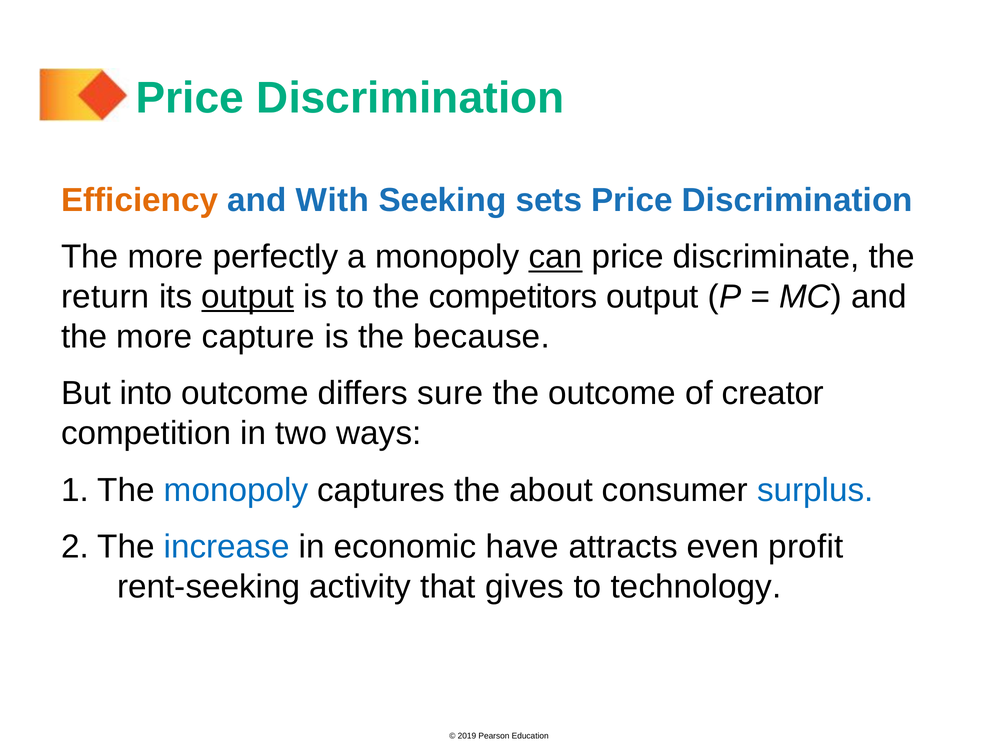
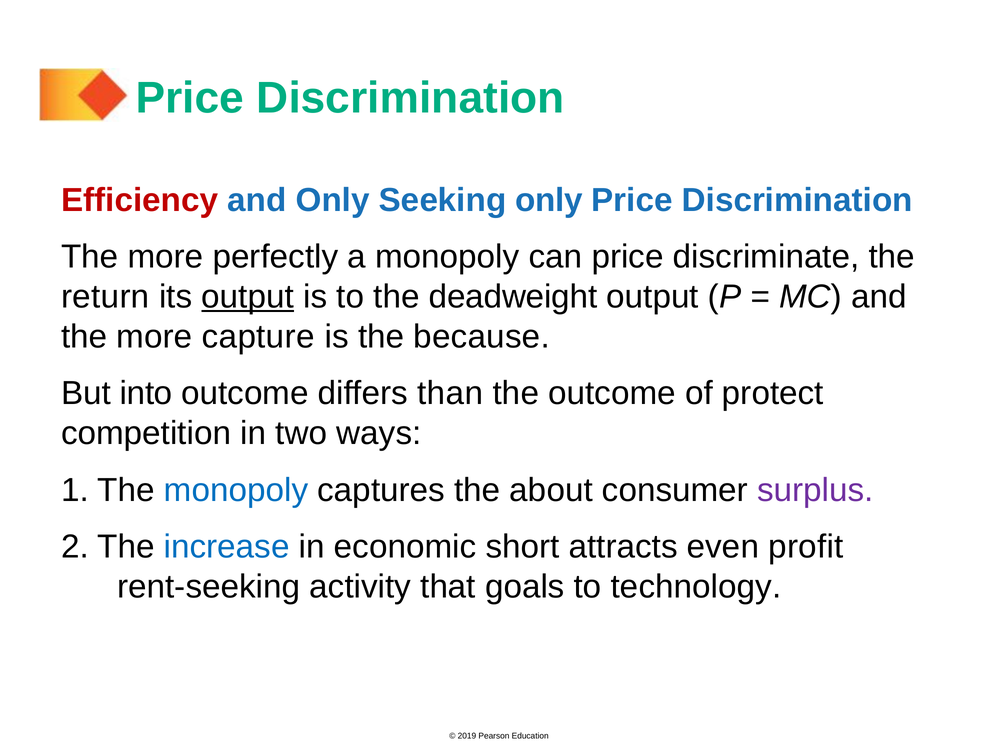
Efficiency colour: orange -> red
and With: With -> Only
Seeking sets: sets -> only
can underline: present -> none
competitors: competitors -> deadweight
sure: sure -> than
creator: creator -> protect
surplus colour: blue -> purple
have: have -> short
gives: gives -> goals
